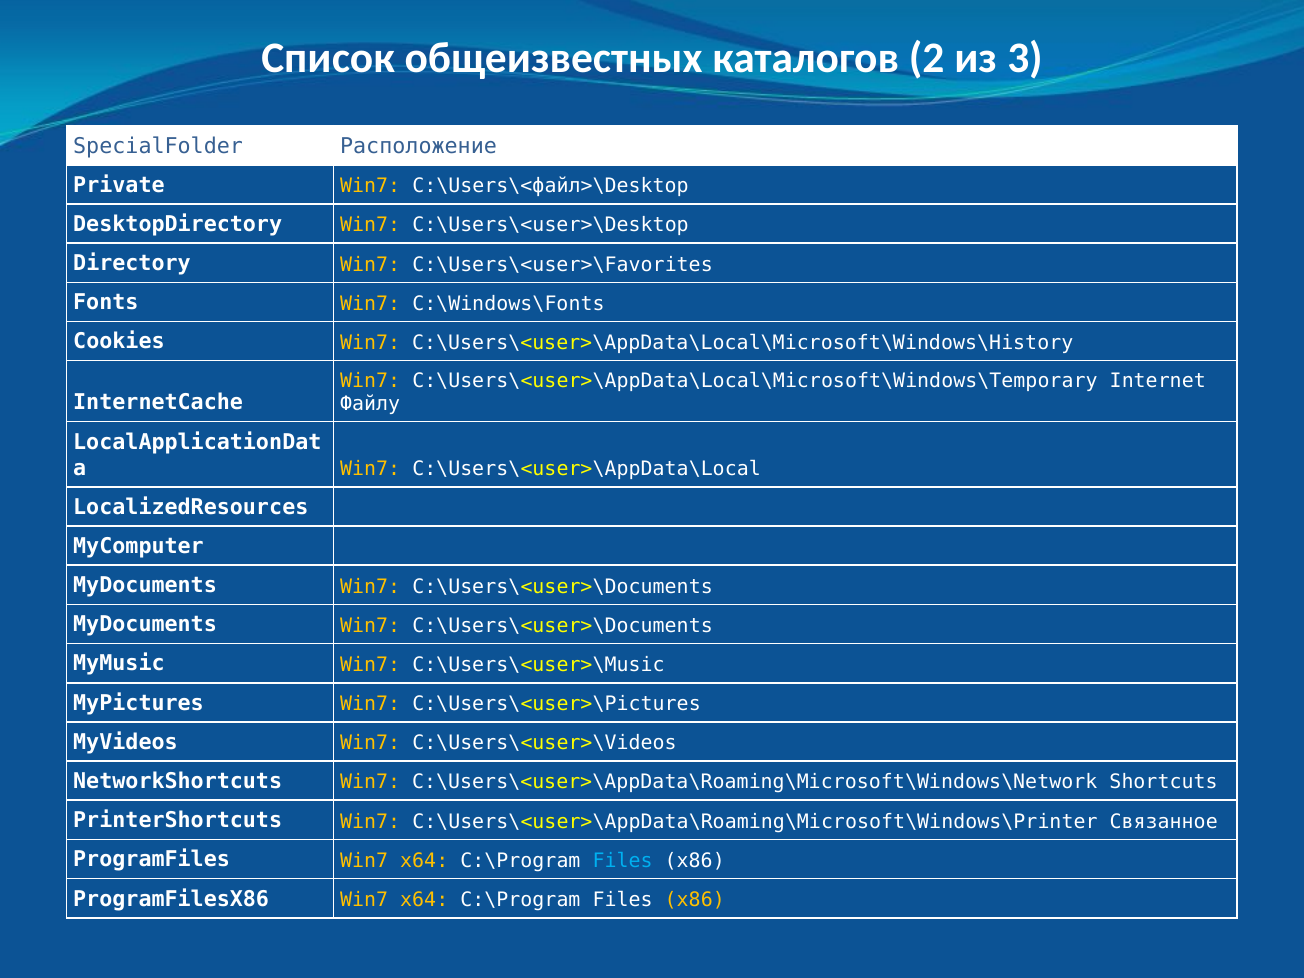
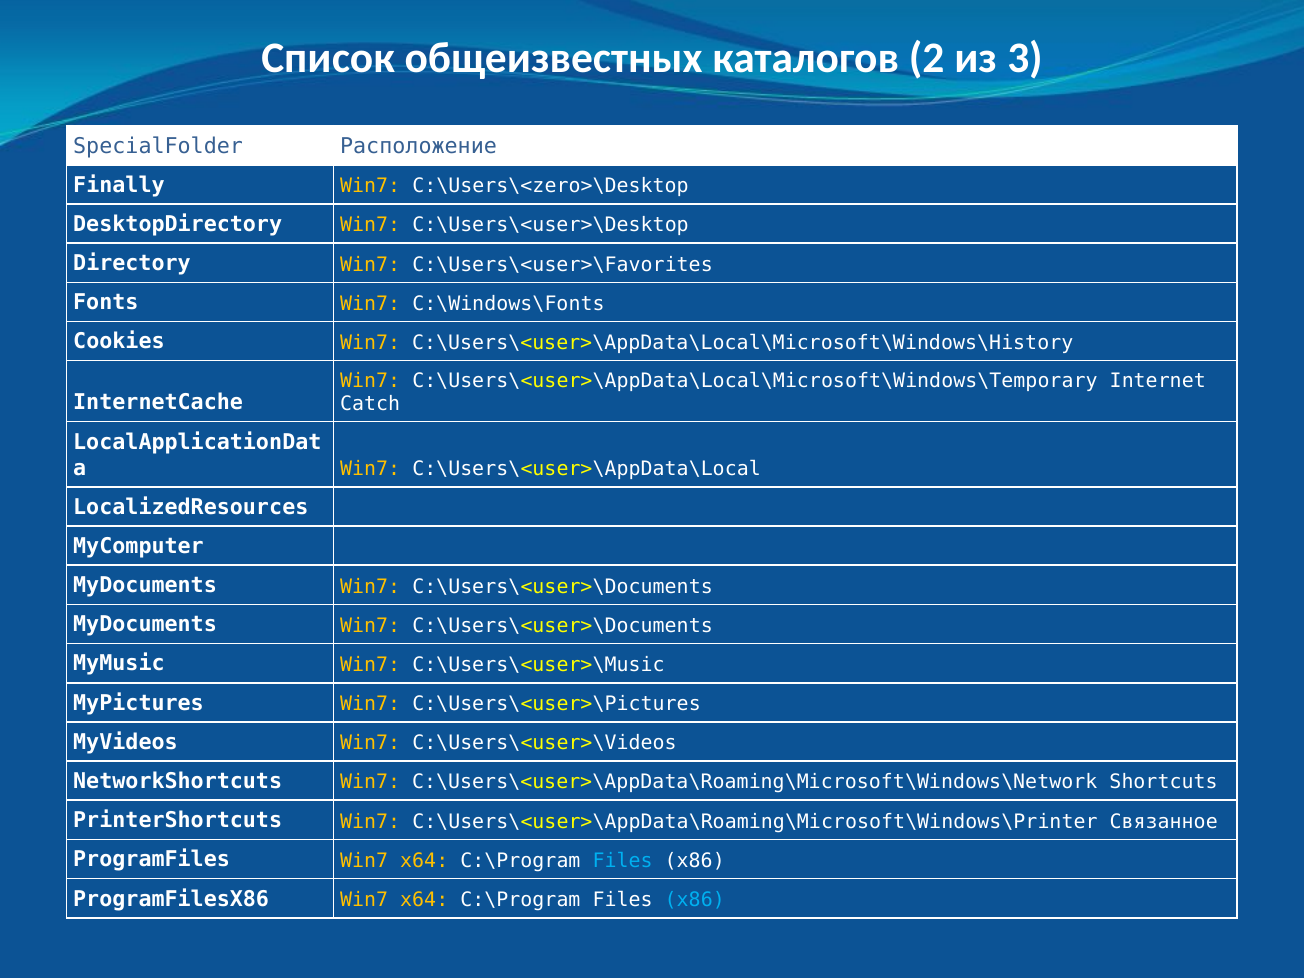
Private: Private -> Finally
C:\Users\<файл>\Desktop: C:\Users\<файл>\Desktop -> C:\Users\<zero>\Desktop
Файлу: Файлу -> Catch
x86 at (695, 900) colour: yellow -> light blue
